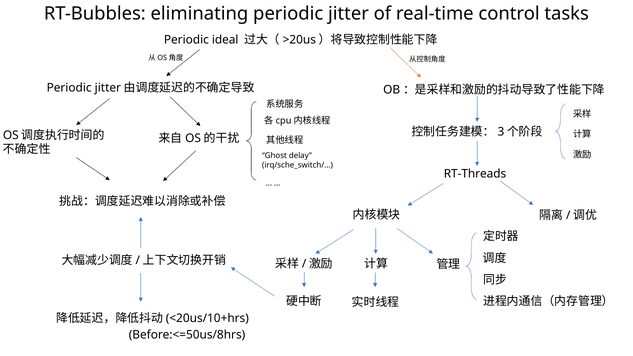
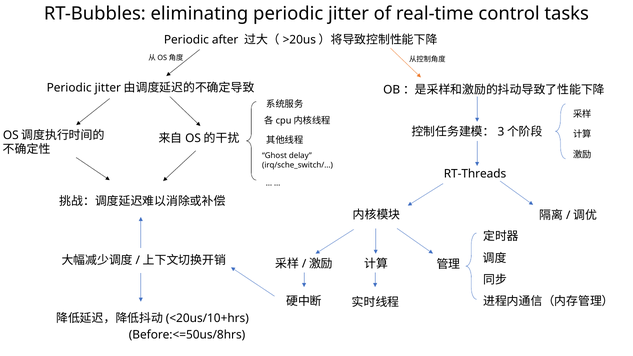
ideal: ideal -> after
